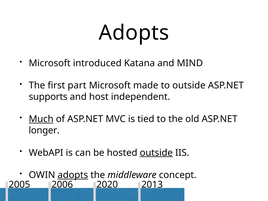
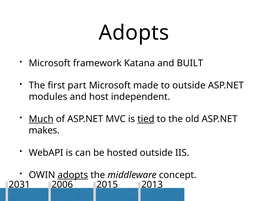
introduced: introduced -> framework
MIND: MIND -> BUILT
supports: supports -> modules
tied underline: none -> present
longer: longer -> makes
outside at (156, 153) underline: present -> none
2005: 2005 -> 2031
2020: 2020 -> 2015
